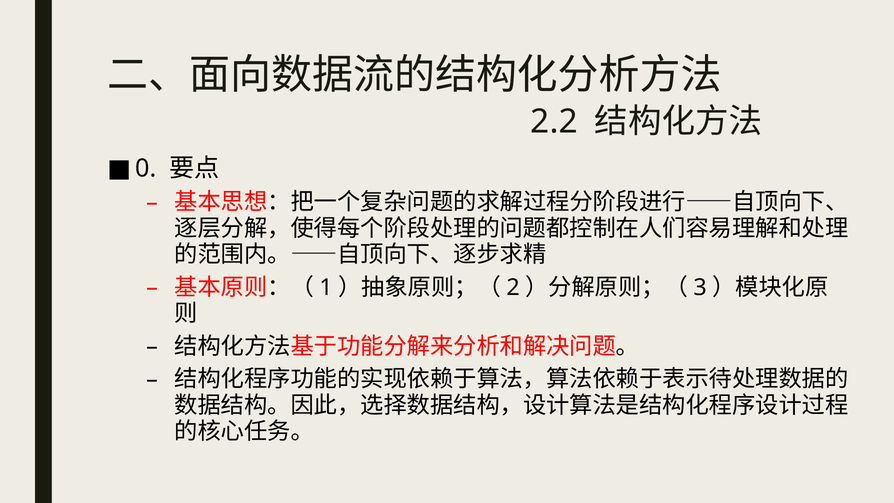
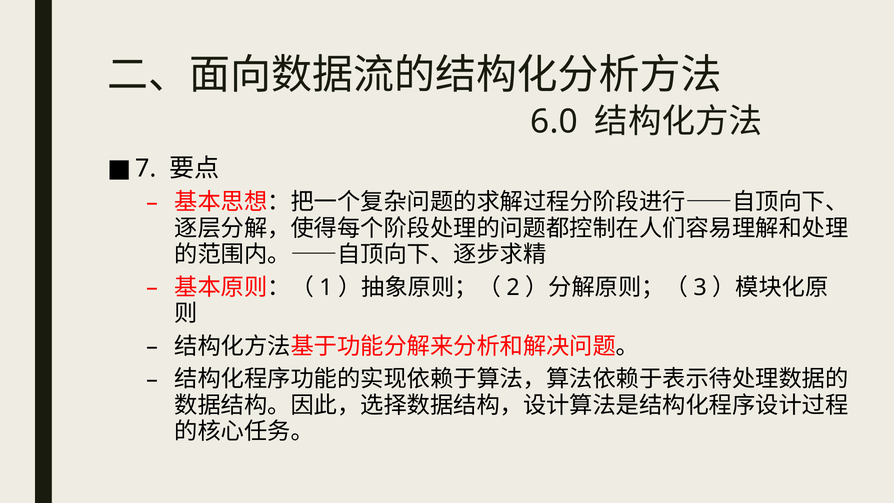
2.2: 2.2 -> 6.0
0: 0 -> 7
